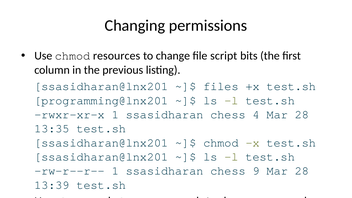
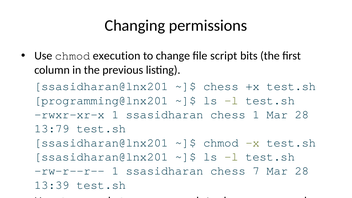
resources: resources -> execution
files at (221, 86): files -> chess
chess 4: 4 -> 1
13:35: 13:35 -> 13:79
9: 9 -> 7
